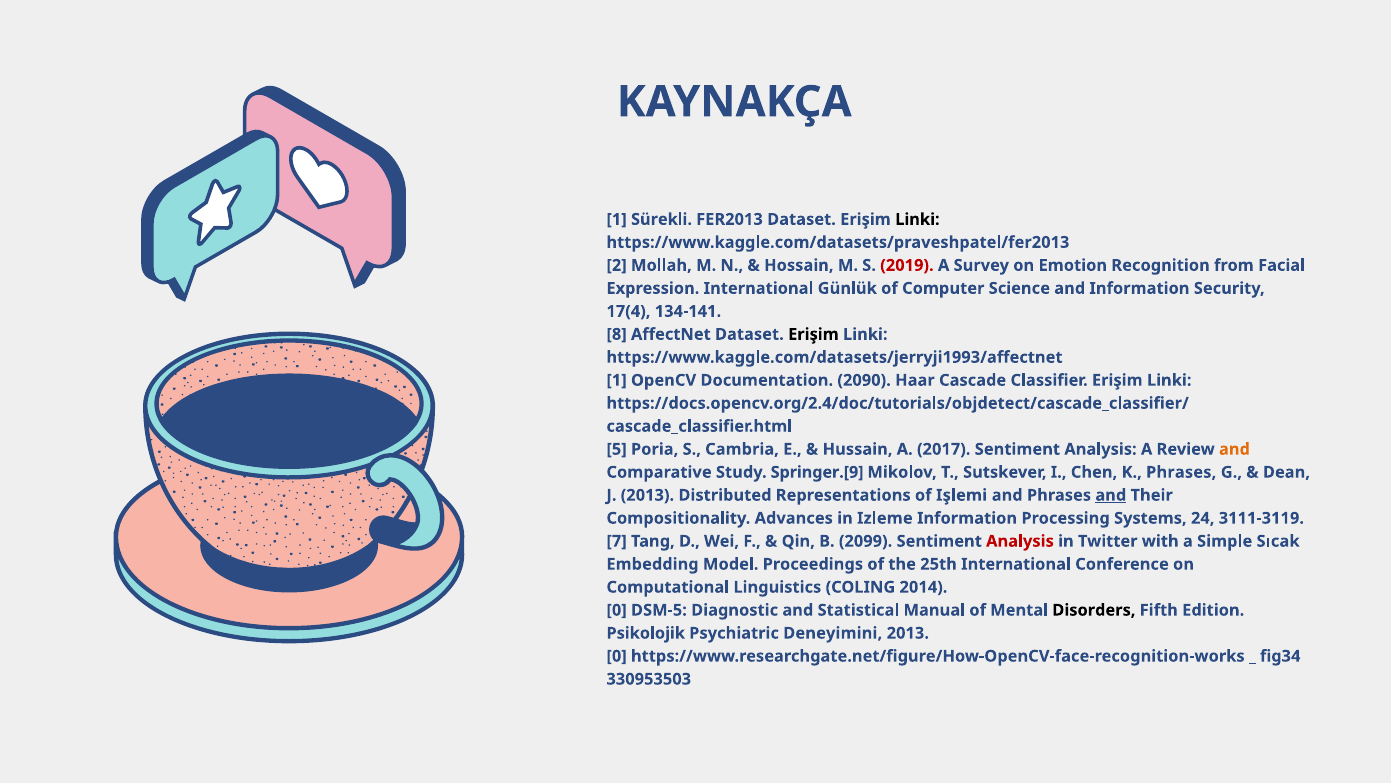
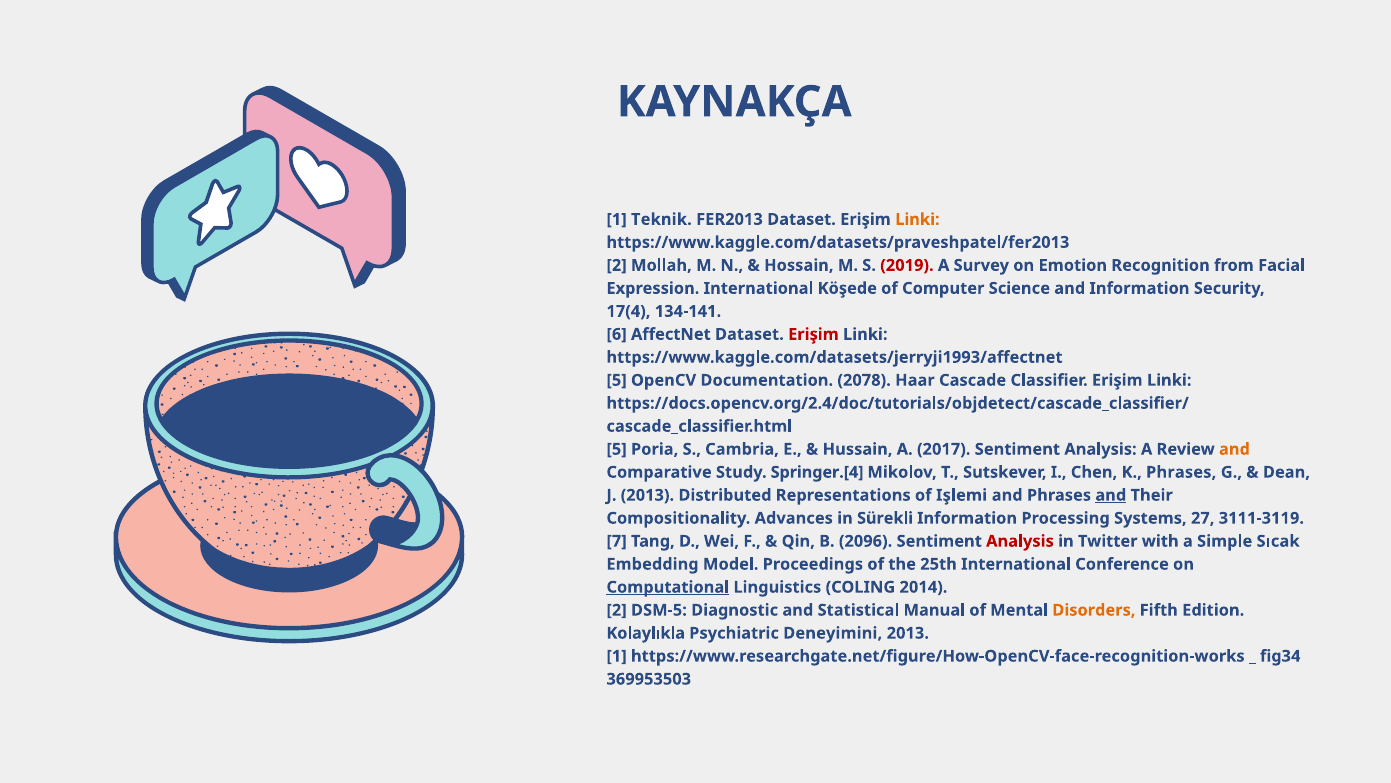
Sürekli: Sürekli -> Teknik
Linki at (917, 219) colour: black -> orange
Günlük: Günlük -> Köşede
8: 8 -> 6
Erişim at (813, 334) colour: black -> red
1 at (617, 380): 1 -> 5
2090: 2090 -> 2078
Springer.[9: Springer.[9 -> Springer.[4
Izleme: Izleme -> Sürekli
24: 24 -> 27
2099: 2099 -> 2096
Computational underline: none -> present
0 at (617, 610): 0 -> 2
Disorders colour: black -> orange
Psikolojik: Psikolojik -> Kolaylıkla
0 at (617, 656): 0 -> 1
330953503: 330953503 -> 369953503
